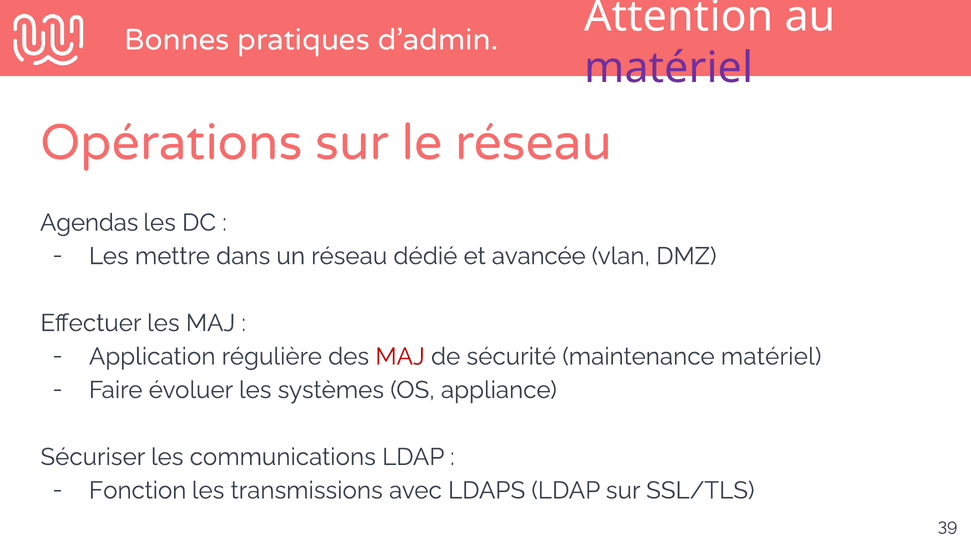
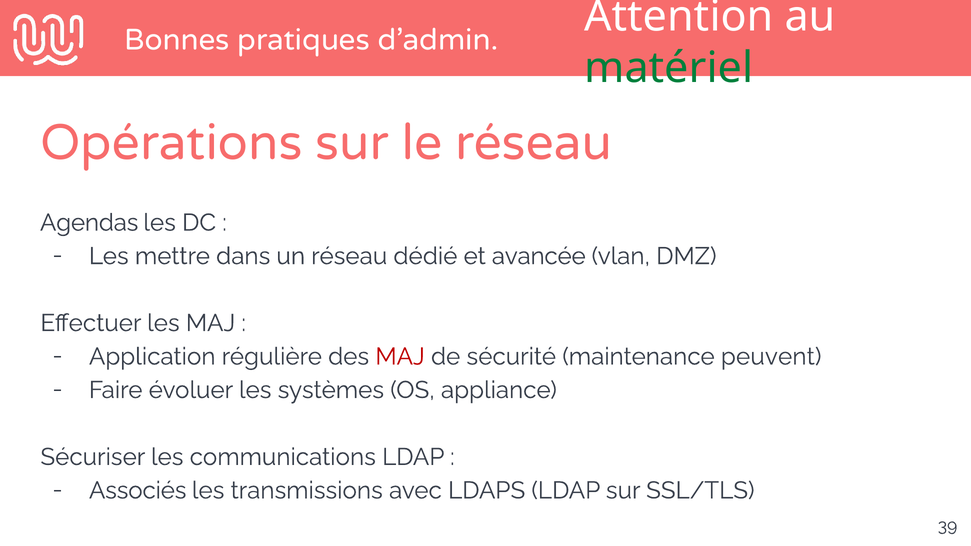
matériel at (669, 68) colour: purple -> green
maintenance matériel: matériel -> peuvent
Fonction: Fonction -> Associés
